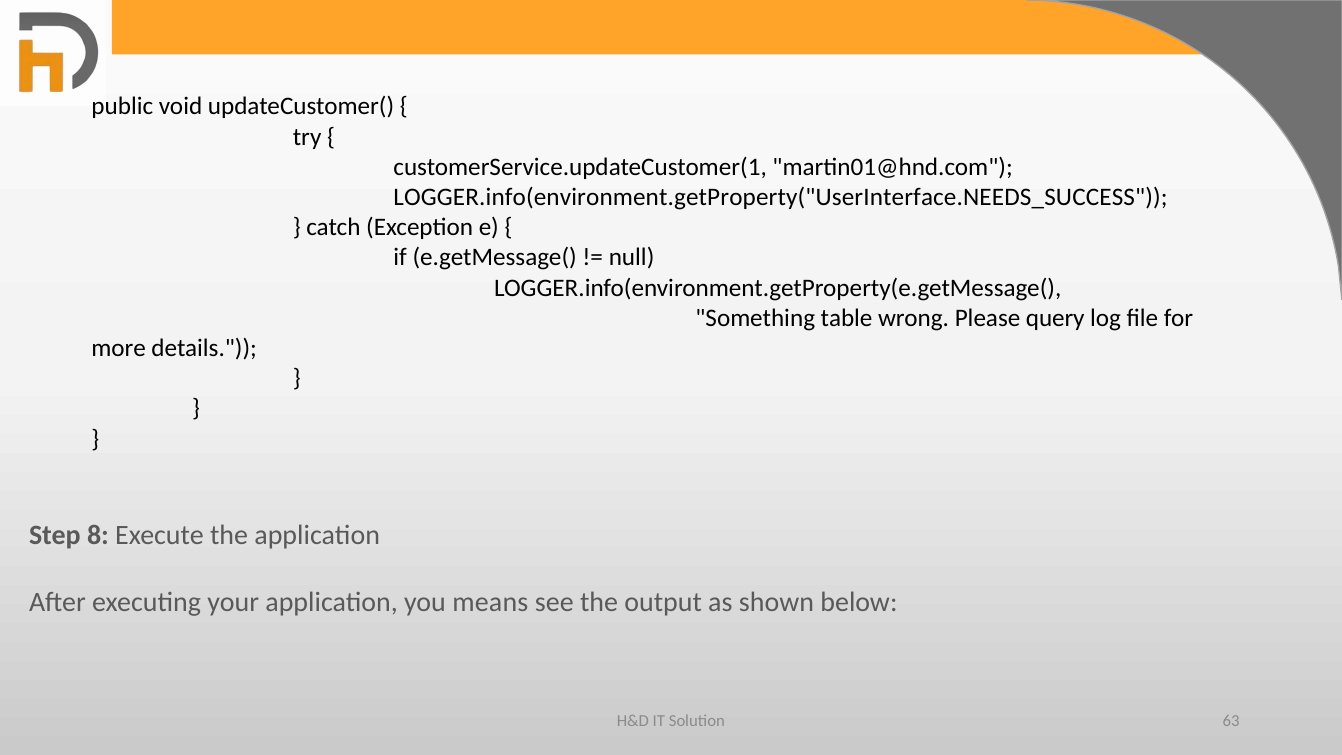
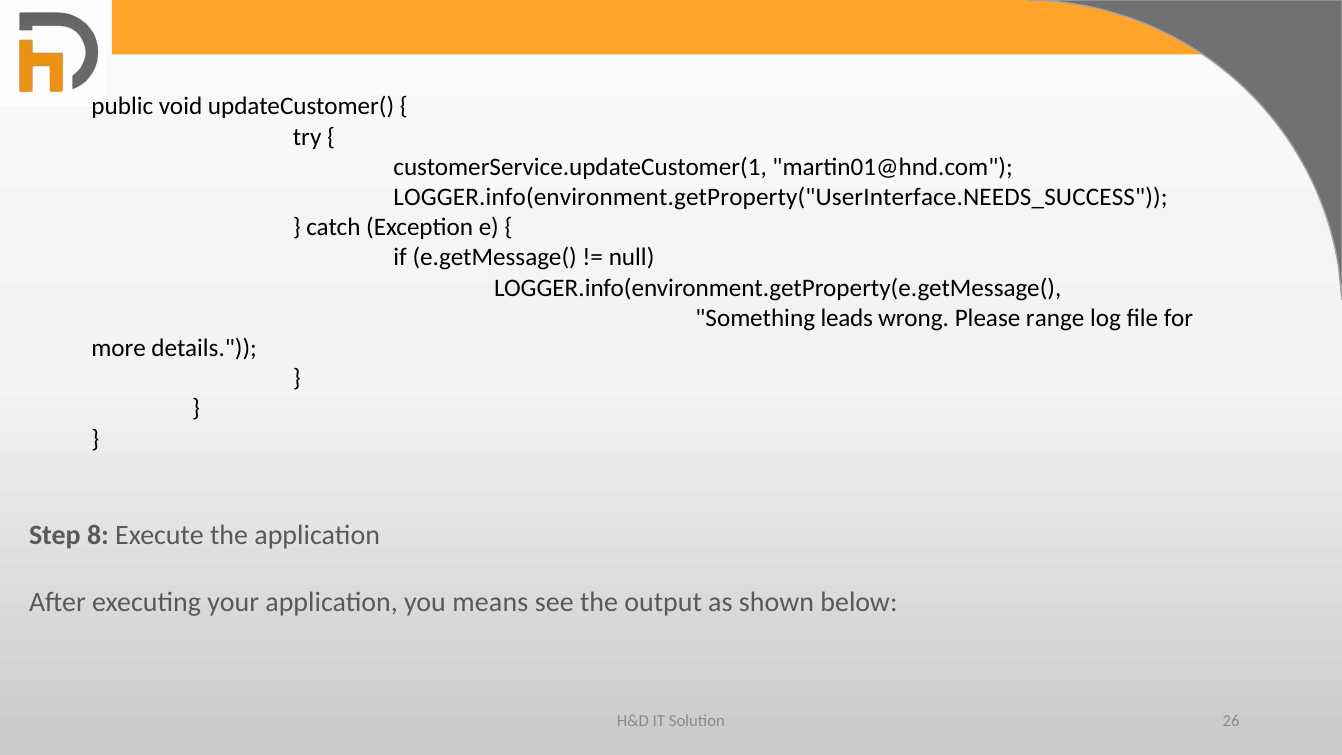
table: table -> leads
query: query -> range
63: 63 -> 26
